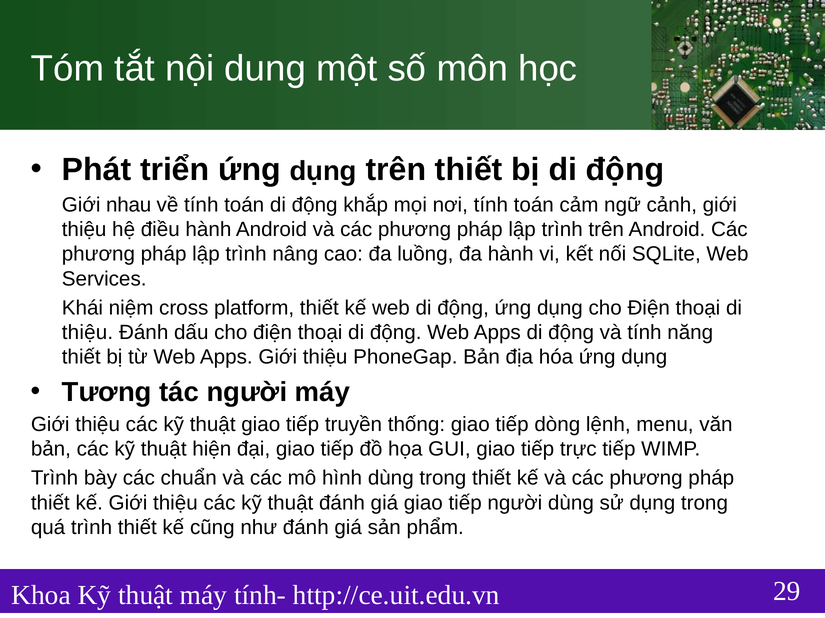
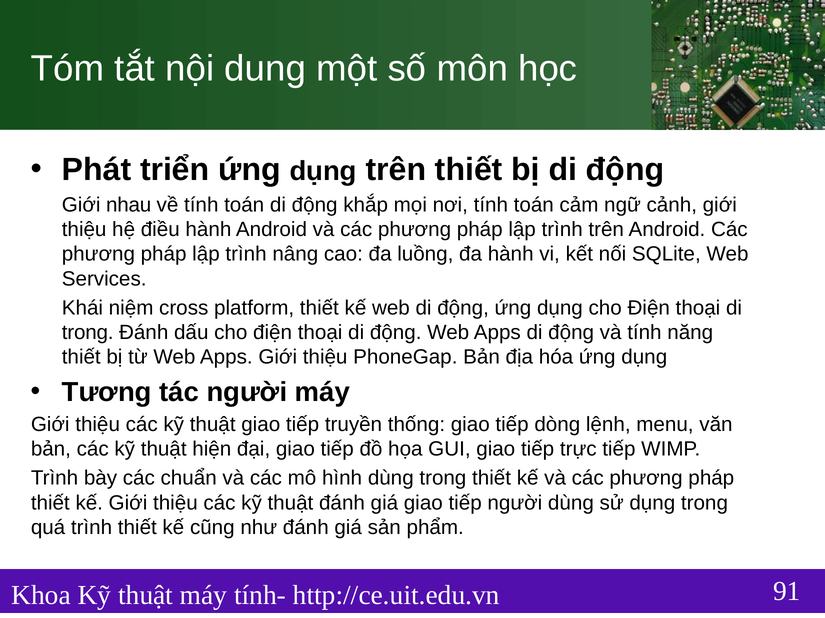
thiệu at (87, 333): thiệu -> trong
29: 29 -> 91
